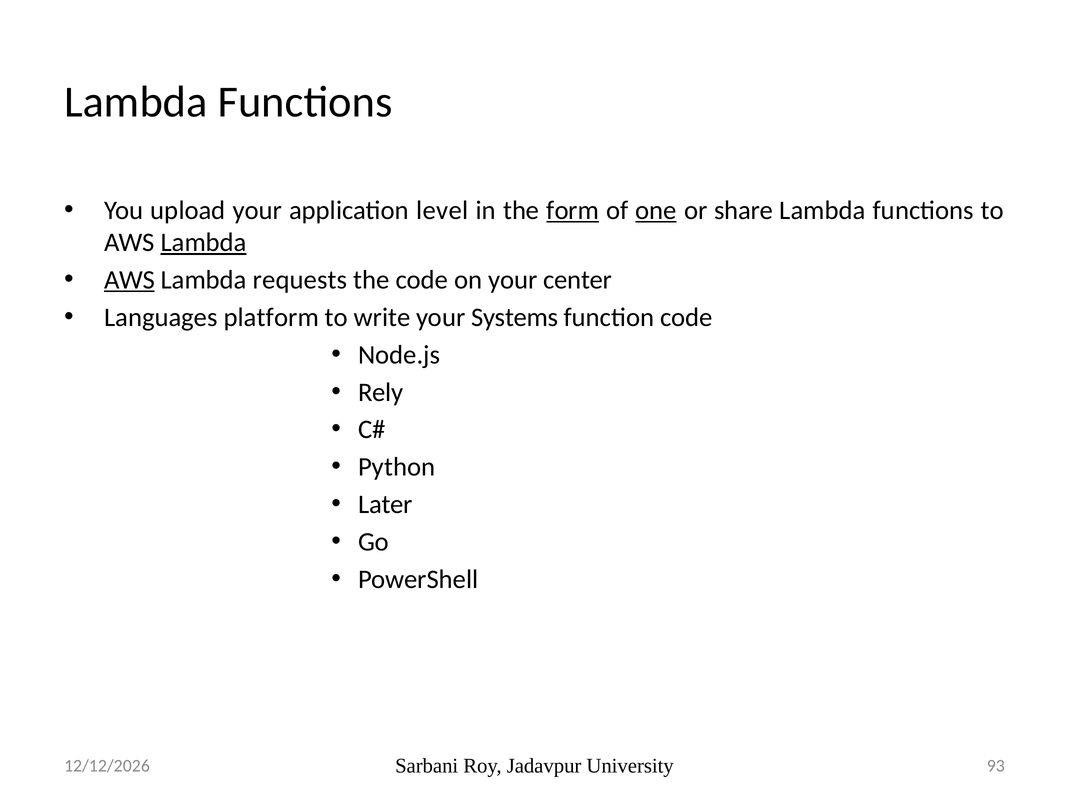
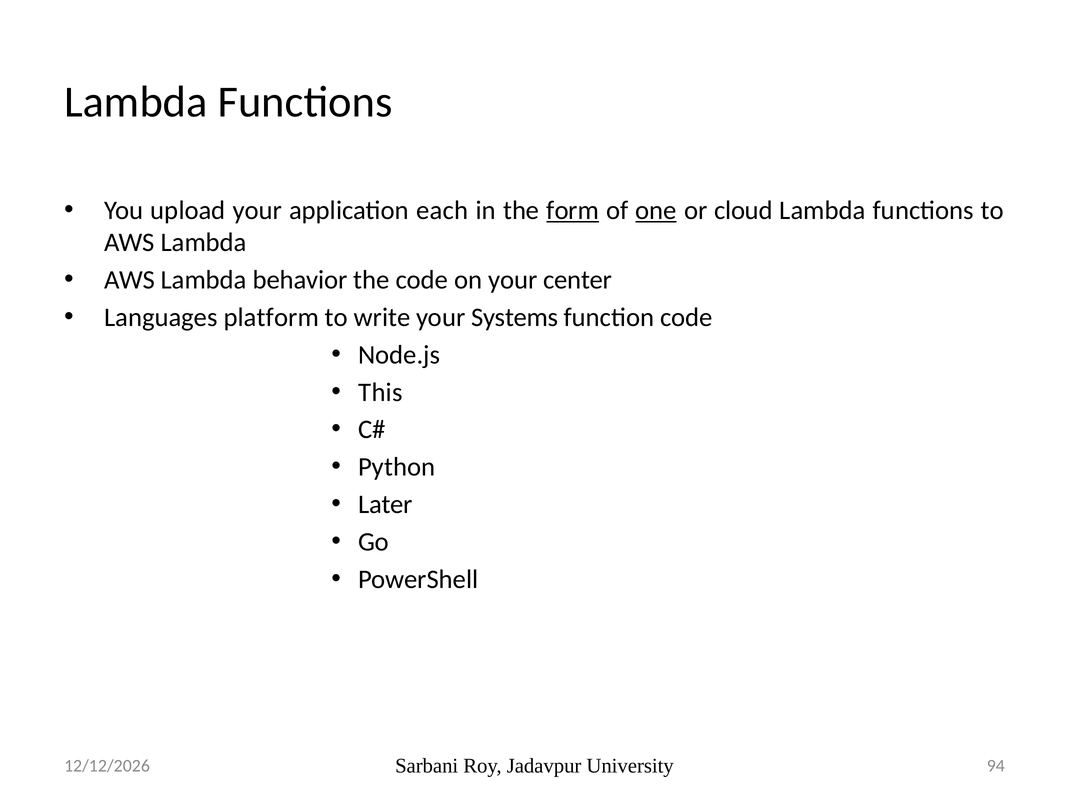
level: level -> each
share: share -> cloud
Lambda at (204, 242) underline: present -> none
AWS at (130, 280) underline: present -> none
requests: requests -> behavior
Rely: Rely -> This
93: 93 -> 94
